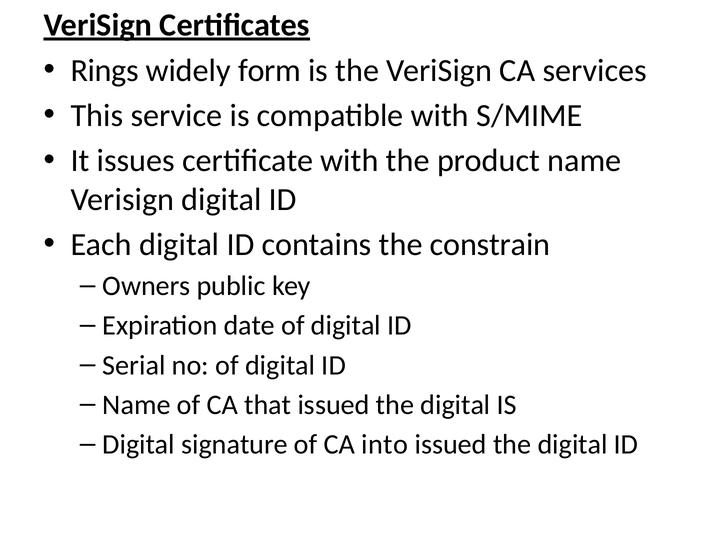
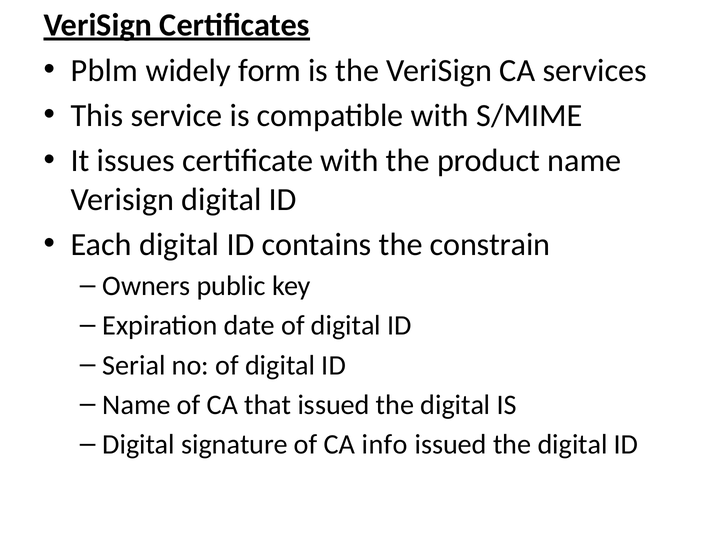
Rings: Rings -> Pblm
into: into -> info
